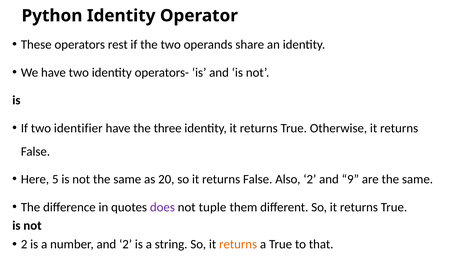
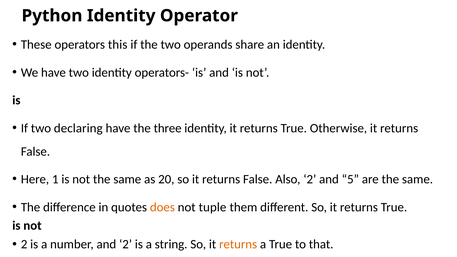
rest: rest -> this
identifier: identifier -> declaring
5: 5 -> 1
9: 9 -> 5
does colour: purple -> orange
